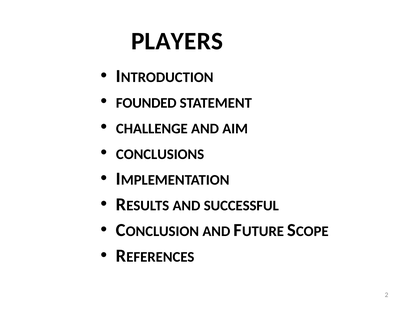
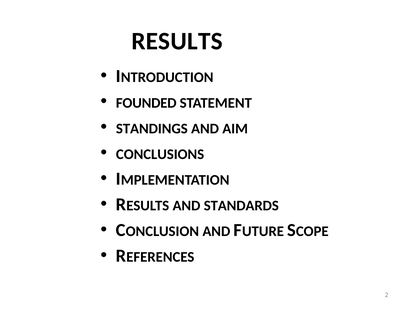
PLAYERS: PLAYERS -> RESULTS
CHALLENGE: CHALLENGE -> STANDINGS
SUCCESSFUL: SUCCESSFUL -> STANDARDS
